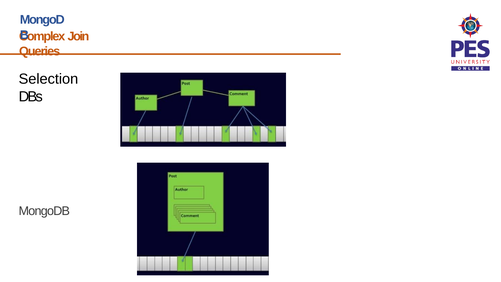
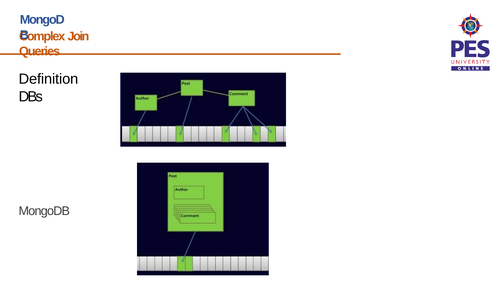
Selection: Selection -> Definition
